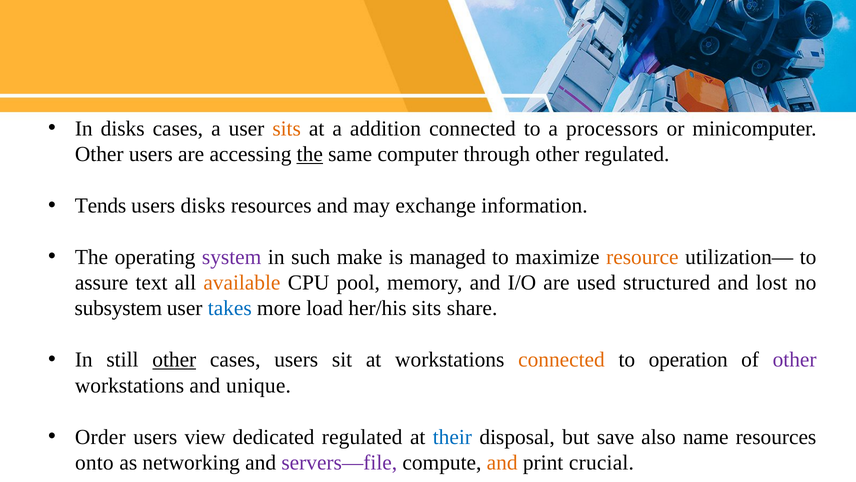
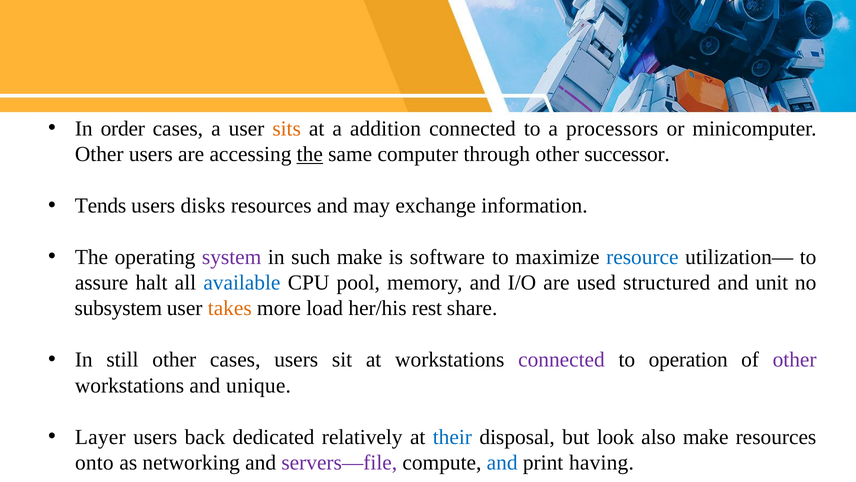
In disks: disks -> order
other regulated: regulated -> successor
managed: managed -> software
resource colour: orange -> blue
text: text -> halt
available colour: orange -> blue
lost: lost -> unit
takes colour: blue -> orange
her/his sits: sits -> rest
other at (174, 359) underline: present -> none
connected at (561, 359) colour: orange -> purple
Order: Order -> Layer
view: view -> back
dedicated regulated: regulated -> relatively
save: save -> look
also name: name -> make
and at (502, 462) colour: orange -> blue
crucial: crucial -> having
